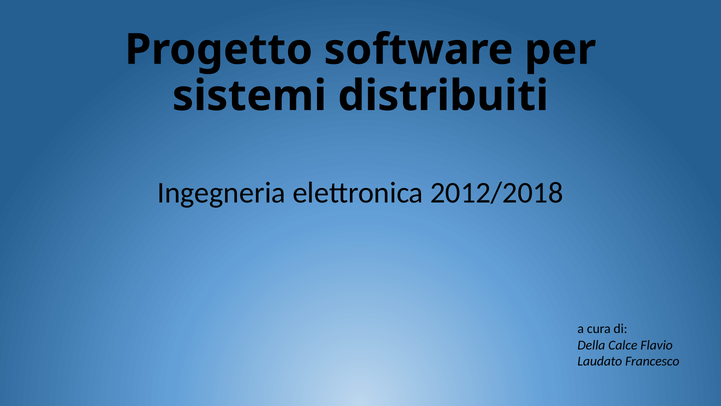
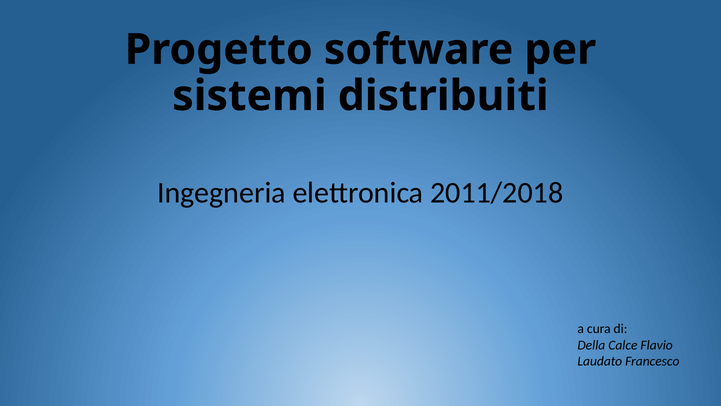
2012/2018: 2012/2018 -> 2011/2018
